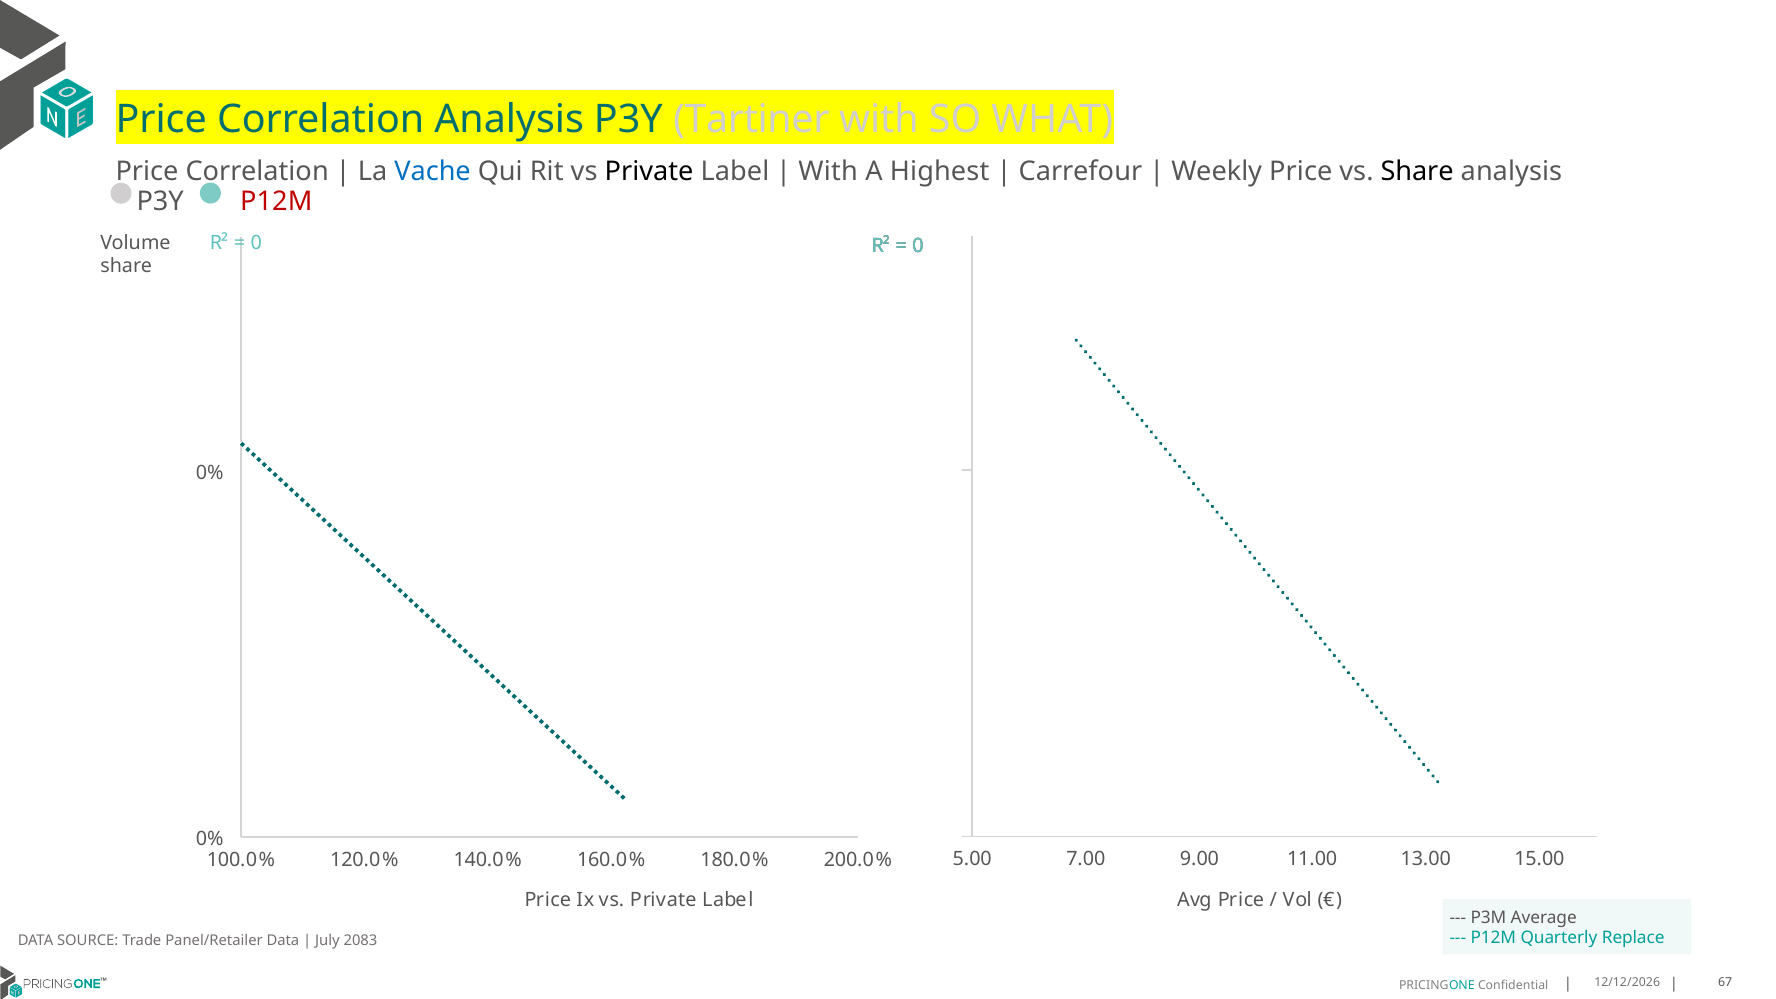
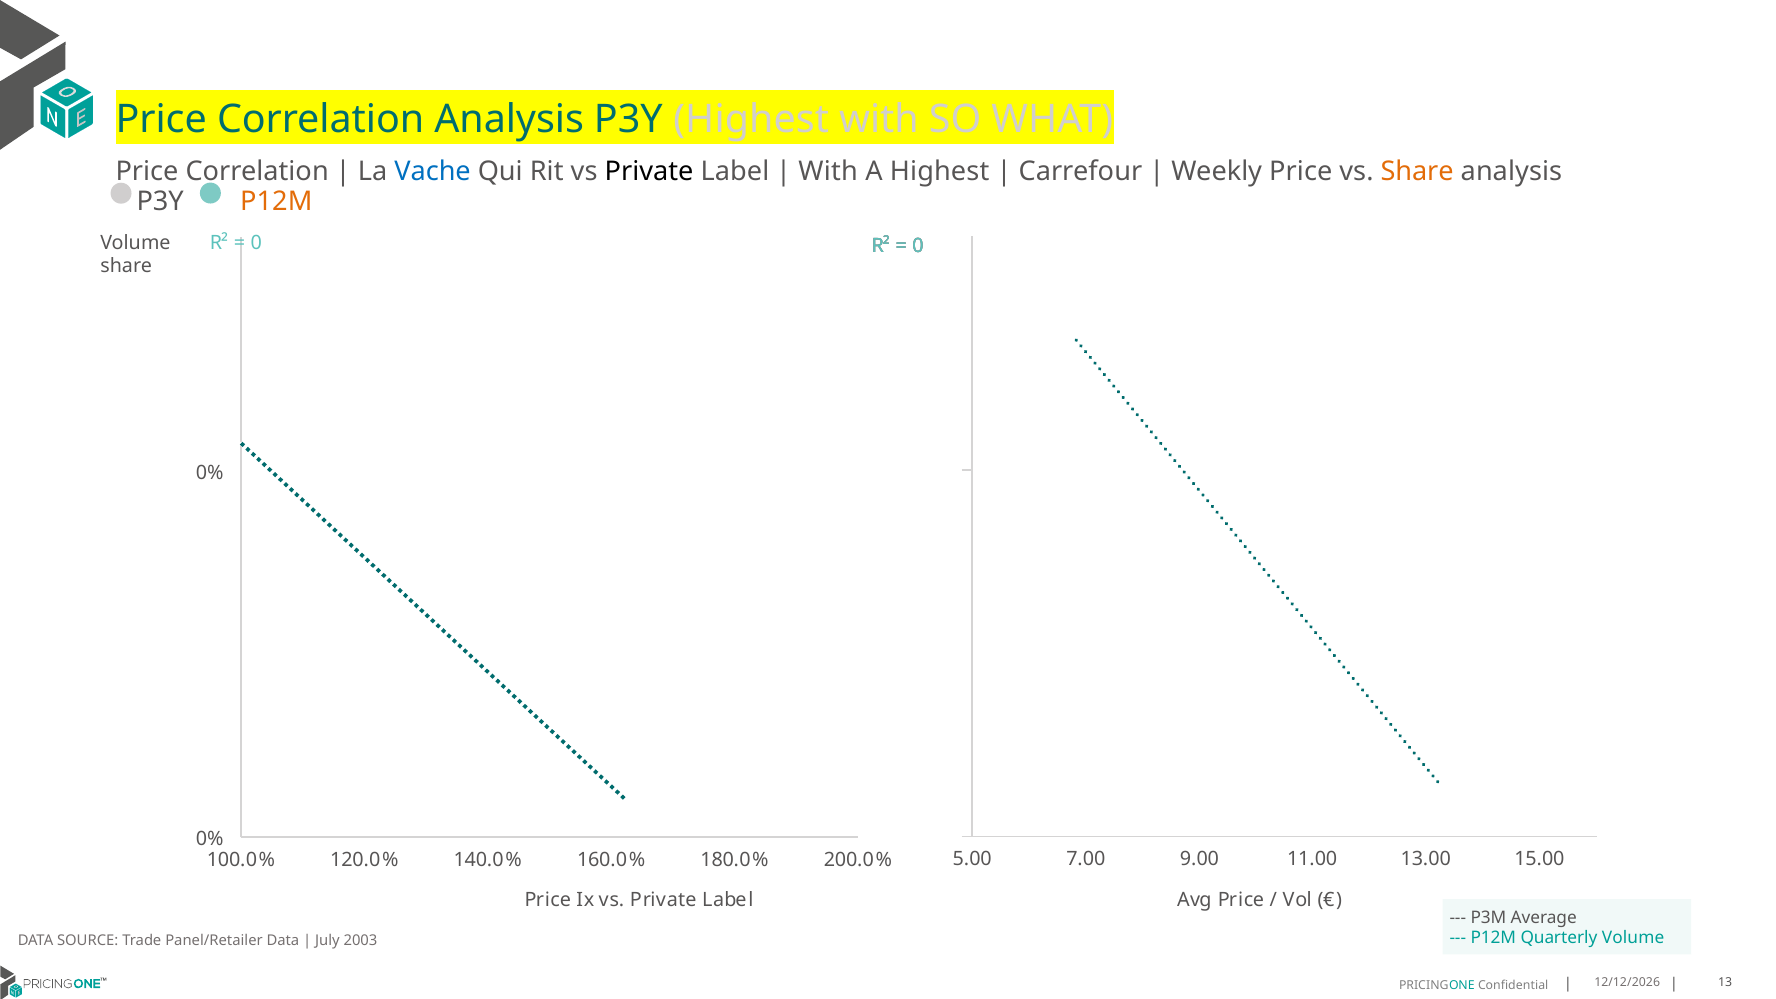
P3Y Tartiner: Tartiner -> Highest
Share at (1417, 172) colour: black -> orange
P12M at (276, 201) colour: red -> orange
Quarterly Replace: Replace -> Volume
2083: 2083 -> 2003
67: 67 -> 13
